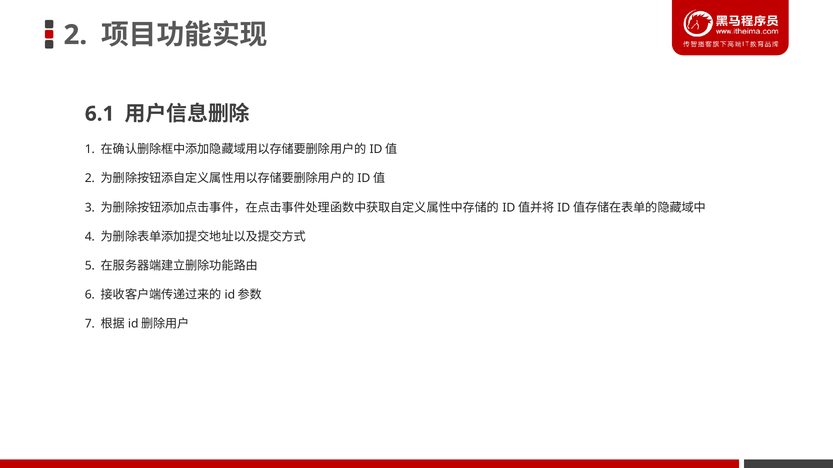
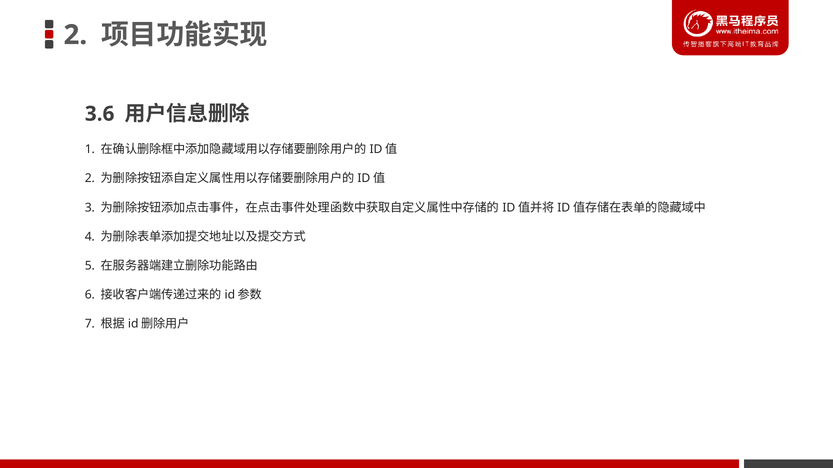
6.1: 6.1 -> 3.6
